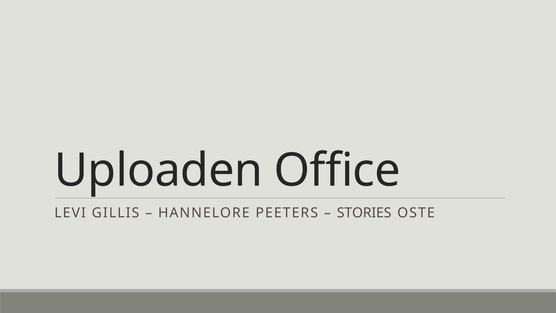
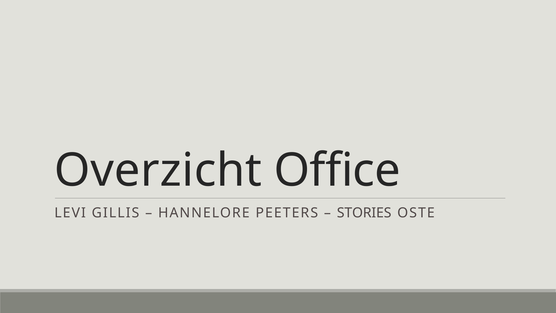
Uploaden: Uploaden -> Overzicht
